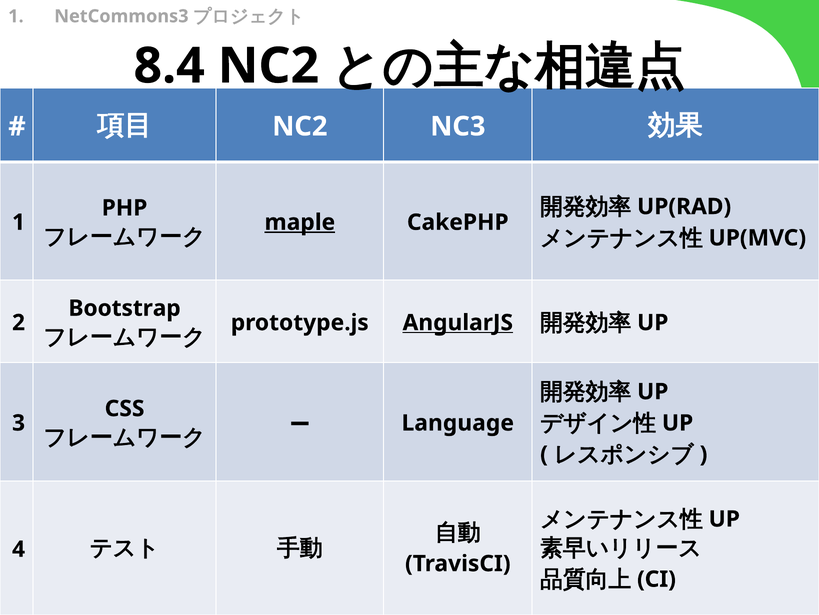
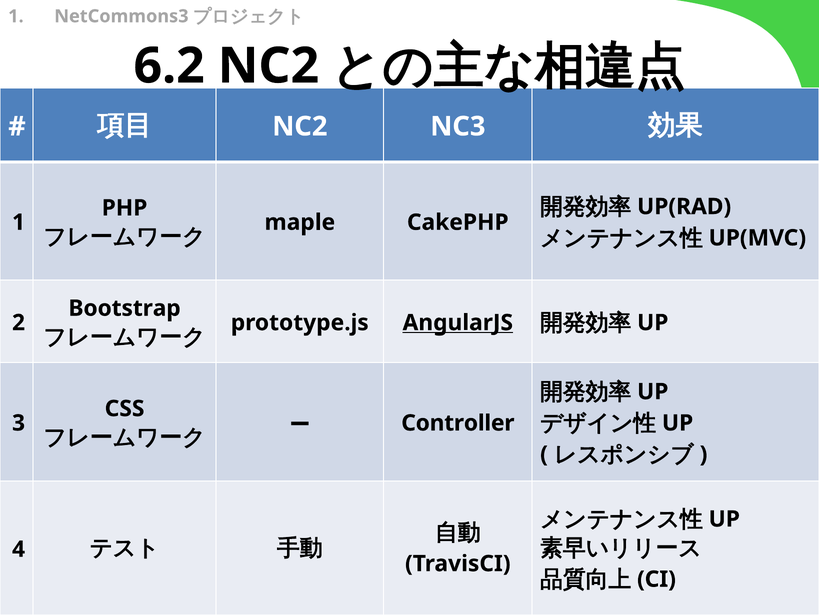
8.4: 8.4 -> 6.2
maple underline: present -> none
Language: Language -> Controller
